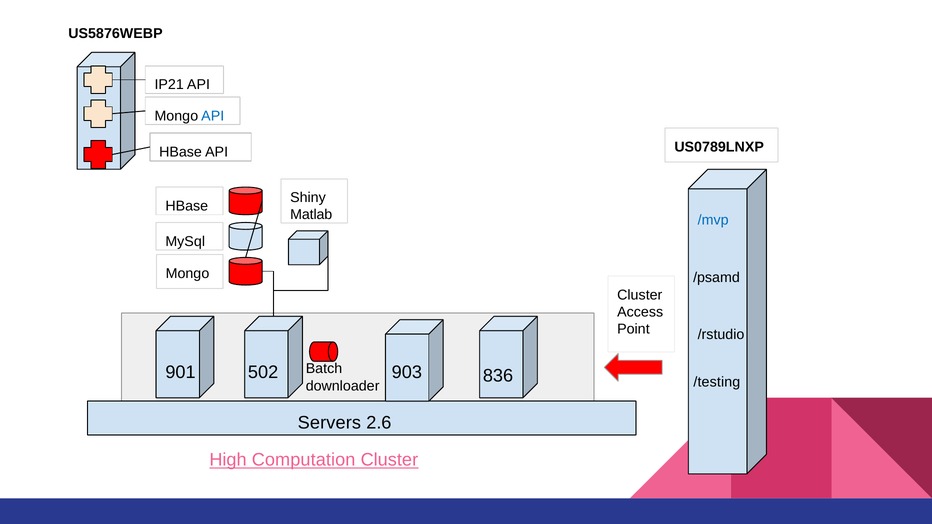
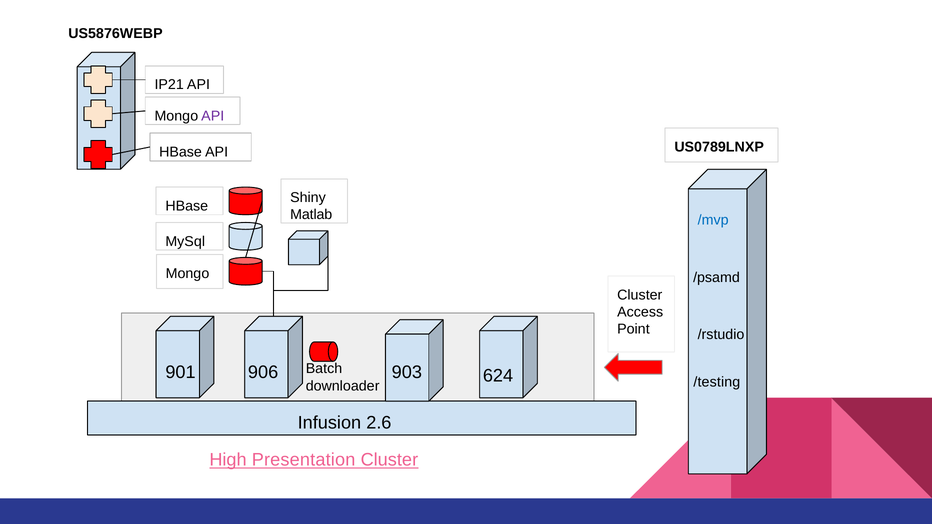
API at (213, 116) colour: blue -> purple
502: 502 -> 906
836: 836 -> 624
Servers: Servers -> Infusion
Computation: Computation -> Presentation
